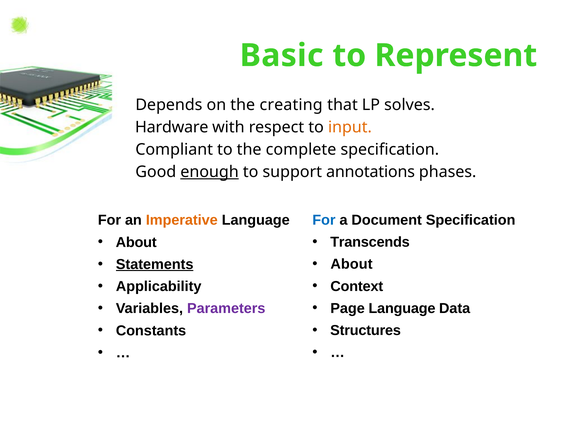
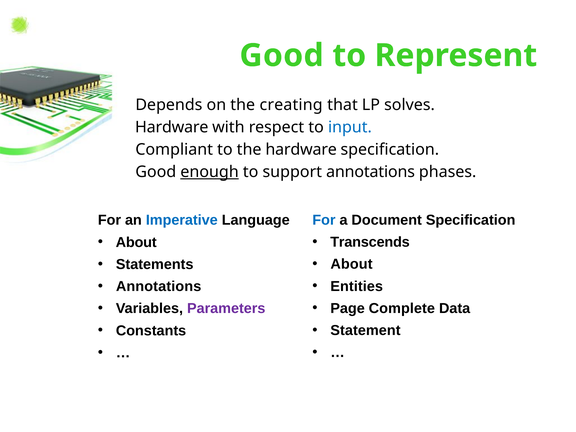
Basic at (282, 56): Basic -> Good
input colour: orange -> blue
the complete: complete -> hardware
Imperative colour: orange -> blue
Statements underline: present -> none
Context: Context -> Entities
Applicability at (159, 286): Applicability -> Annotations
Page Language: Language -> Complete
Structures: Structures -> Statement
